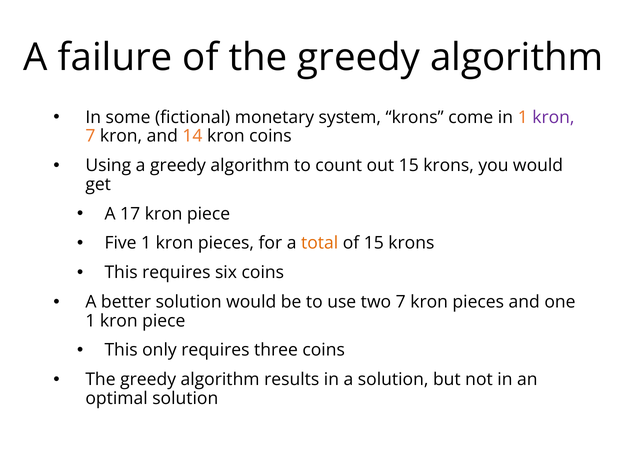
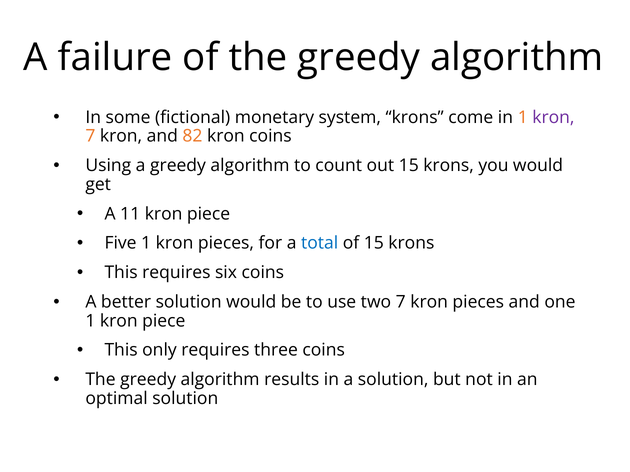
14: 14 -> 82
17: 17 -> 11
total colour: orange -> blue
